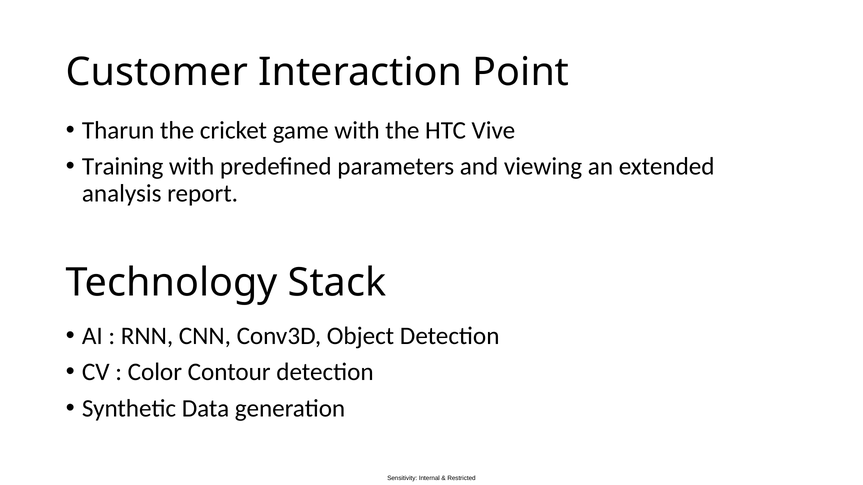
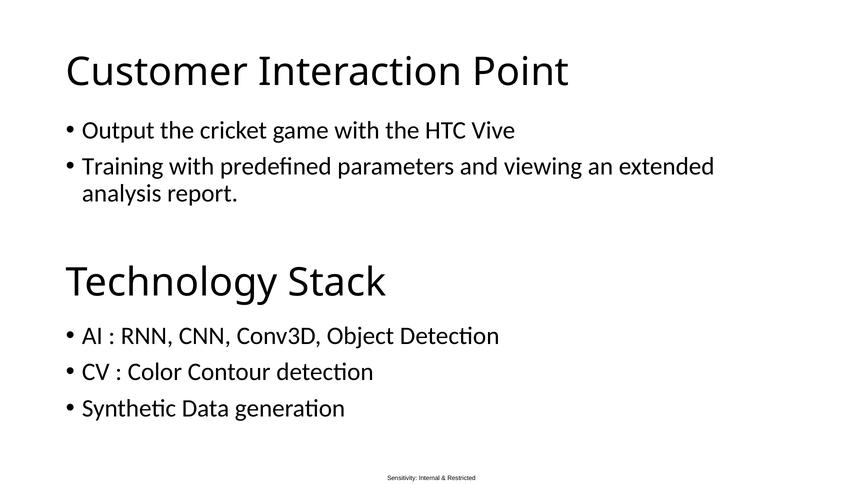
Tharun: Tharun -> Output
